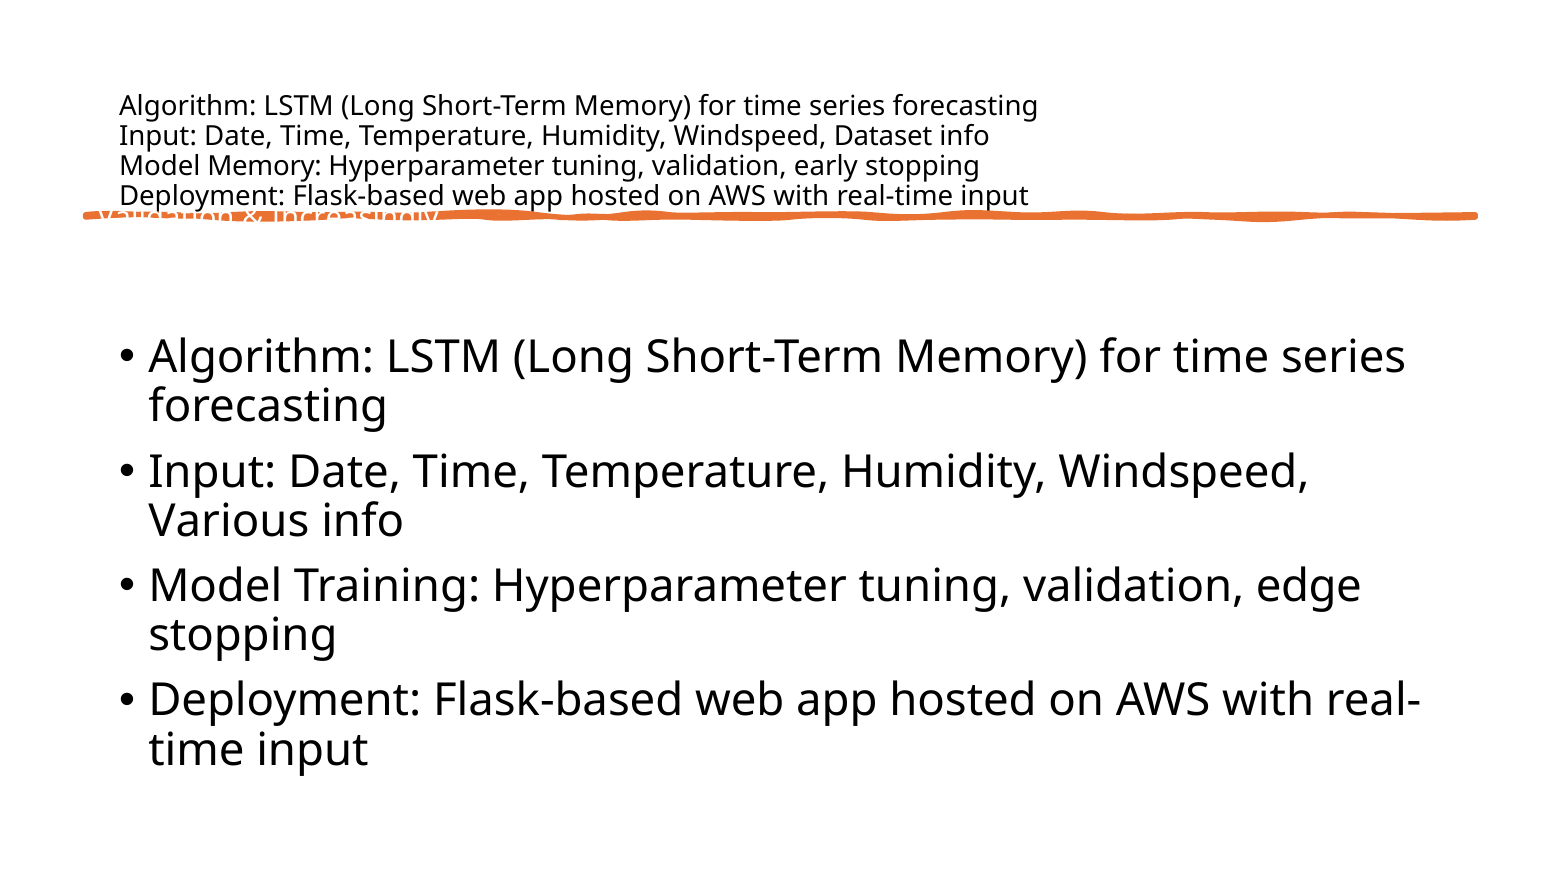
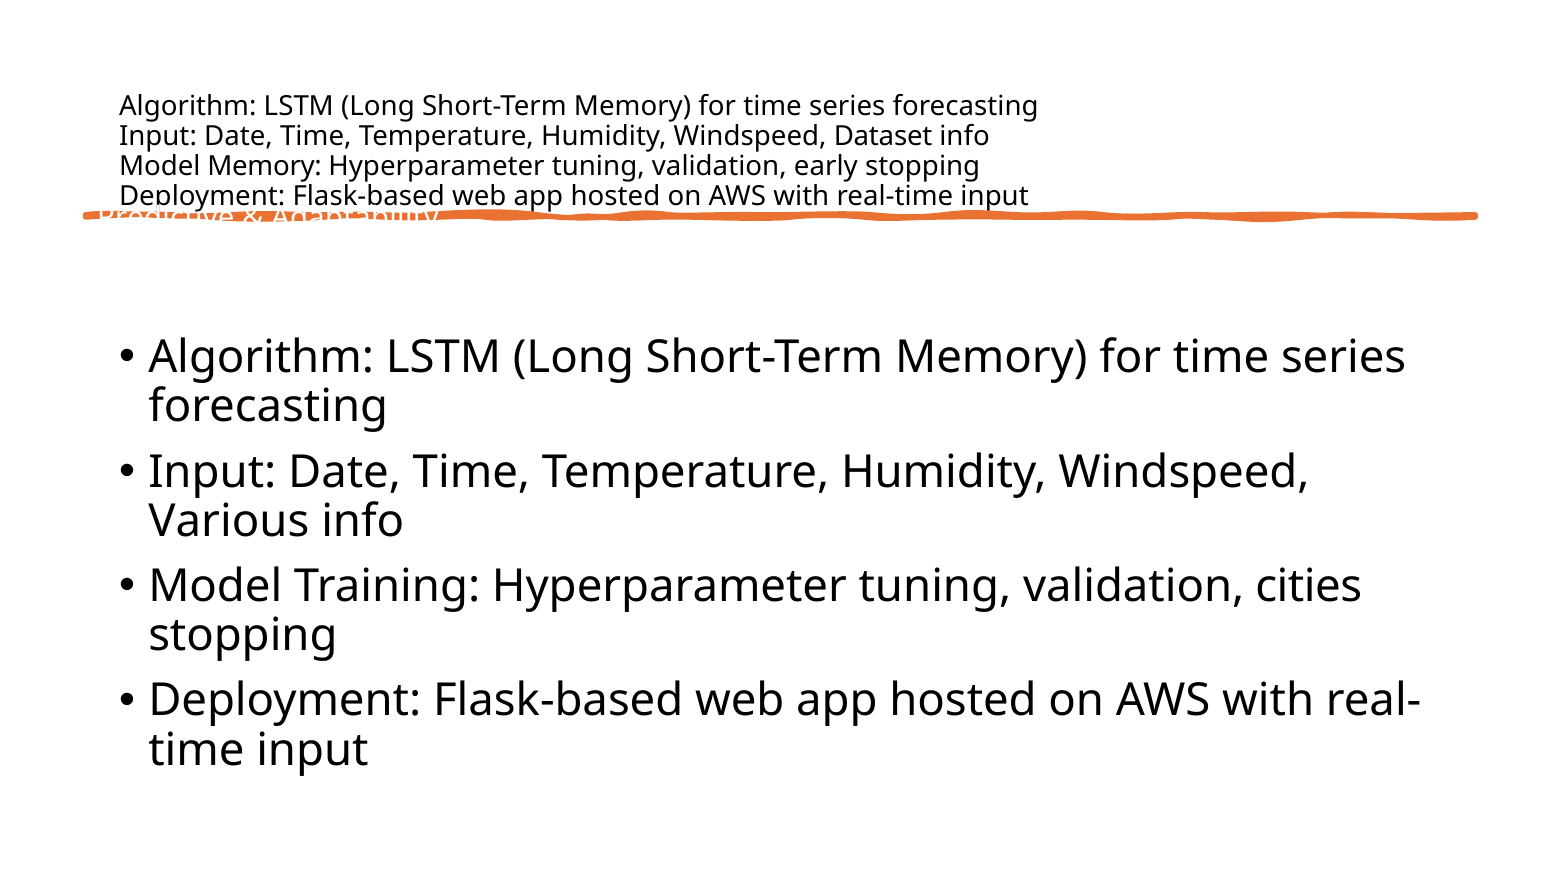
Validation at (166, 218): Validation -> Predictive
Increasingly: Increasingly -> Adaptability
edge: edge -> cities
